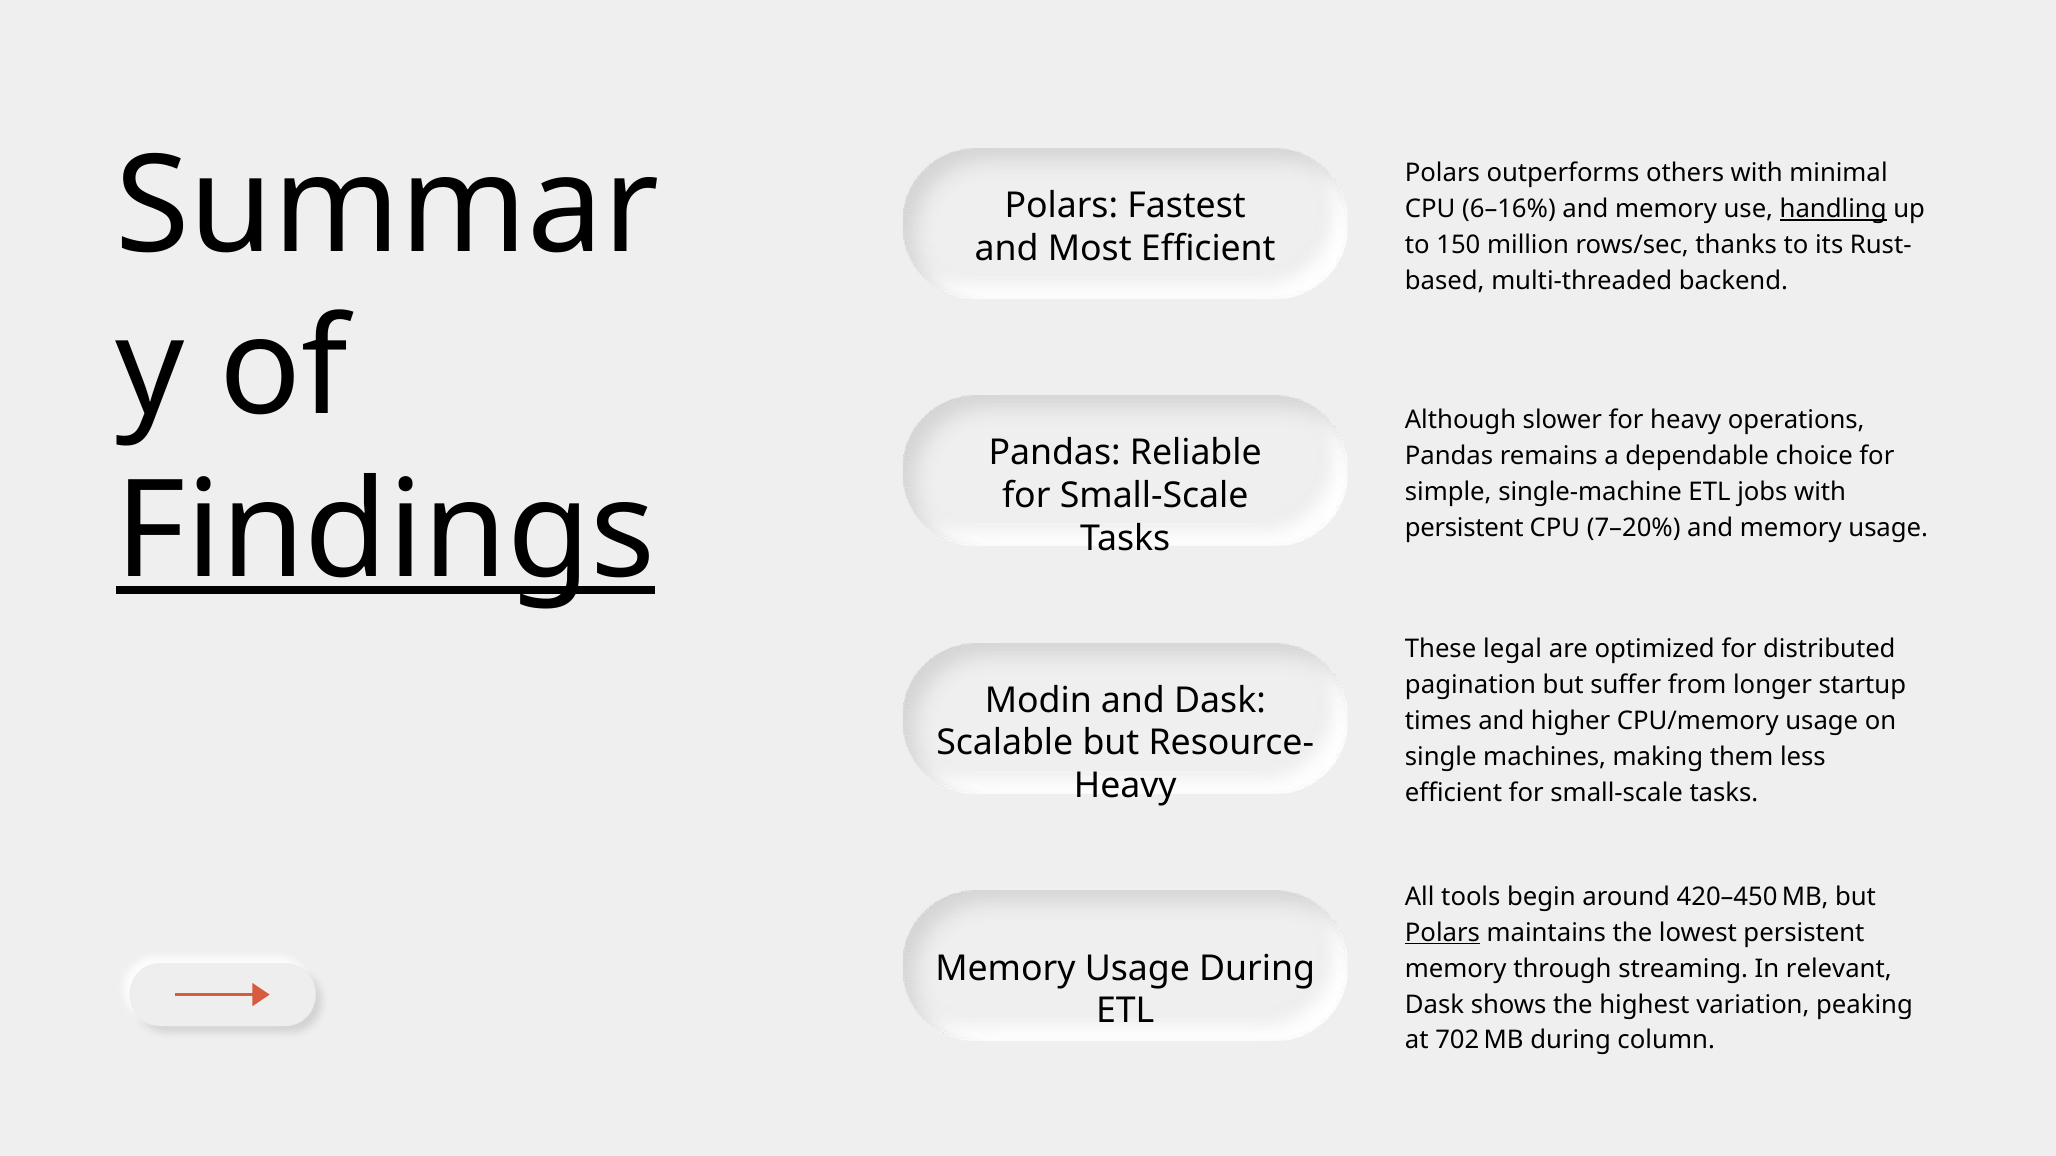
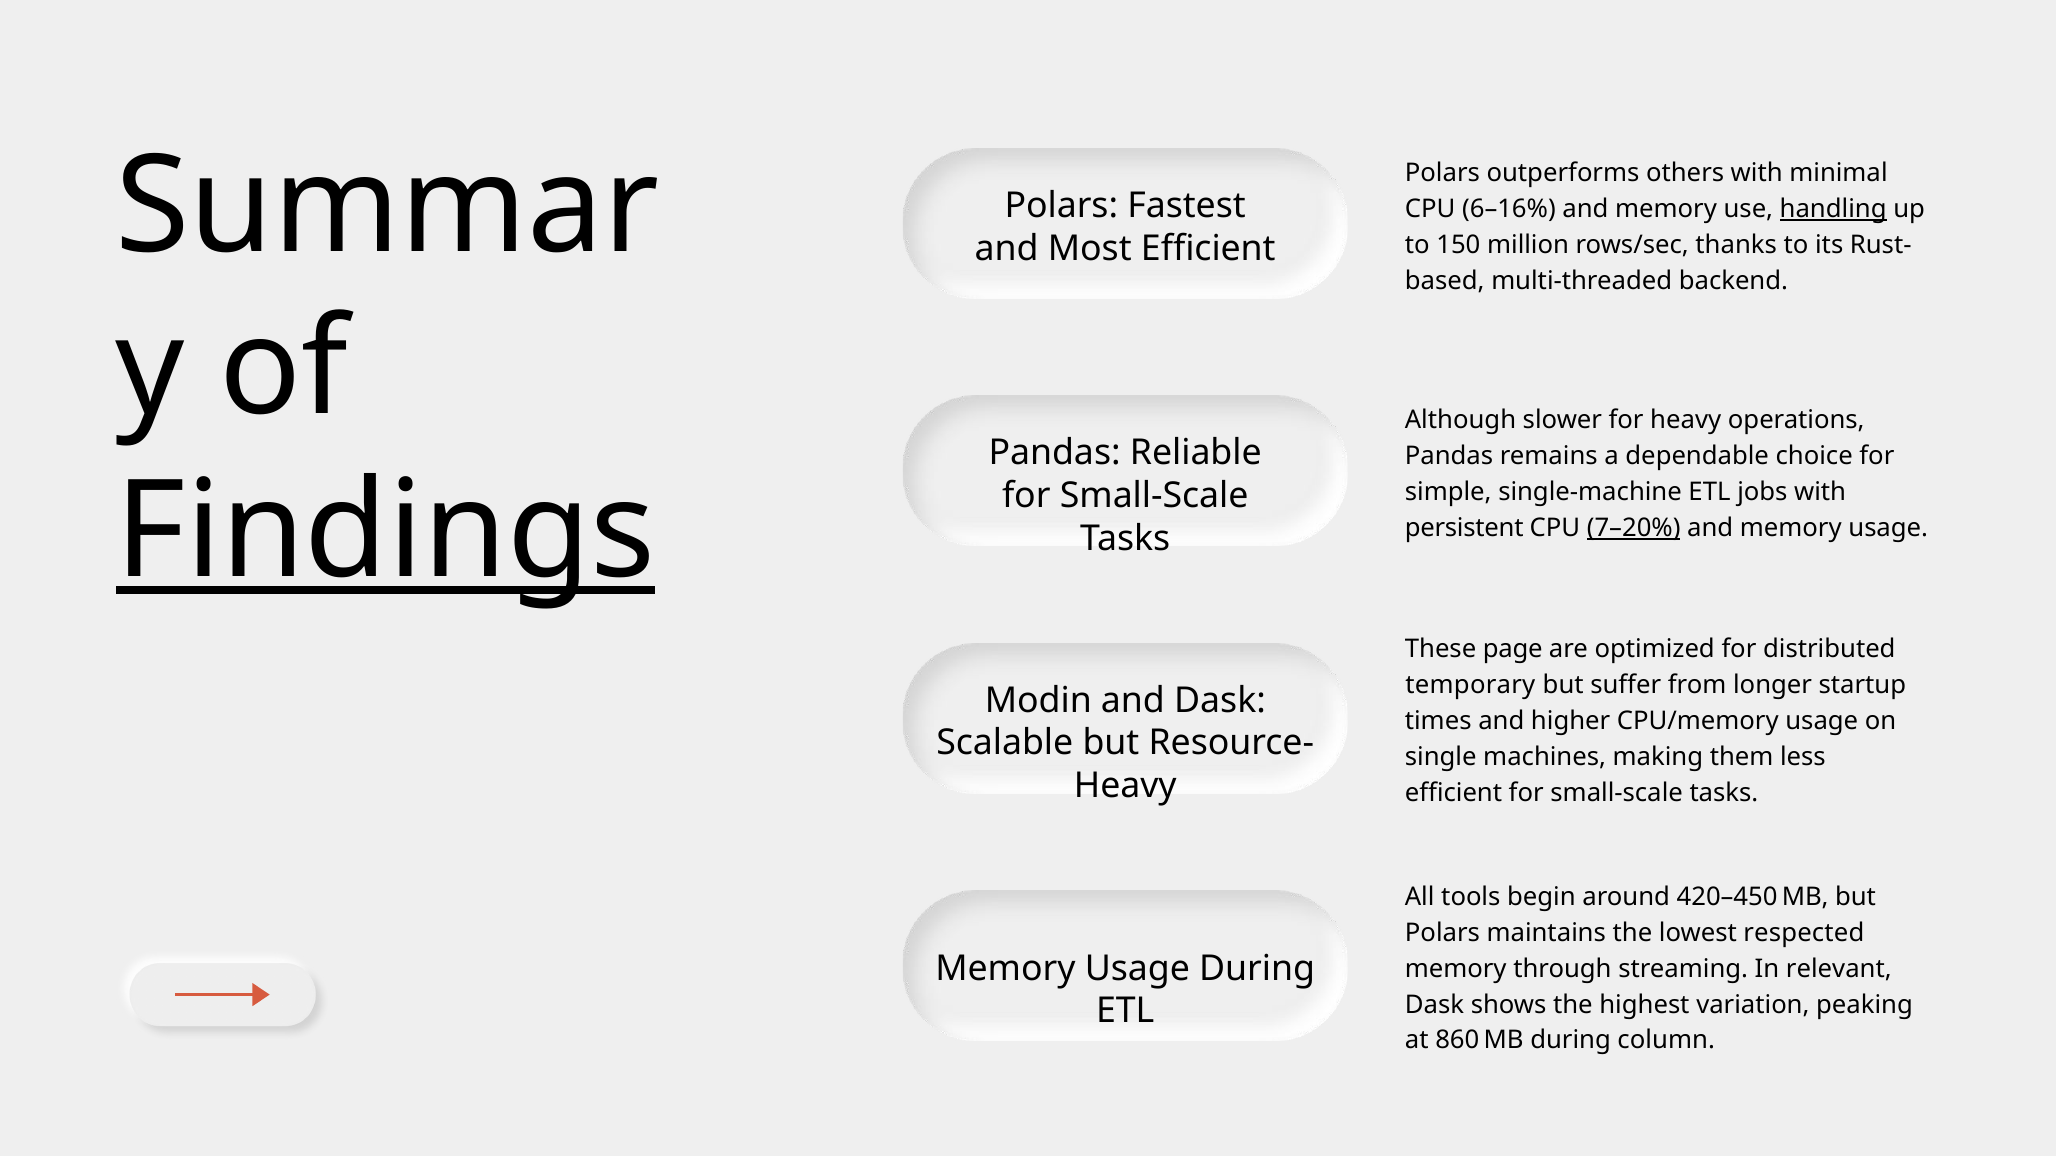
7–20% underline: none -> present
legal: legal -> page
pagination: pagination -> temporary
Polars at (1442, 933) underline: present -> none
lowest persistent: persistent -> respected
702: 702 -> 860
